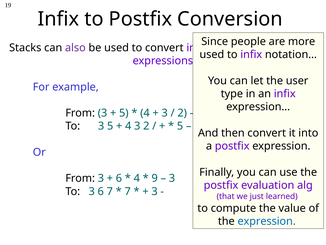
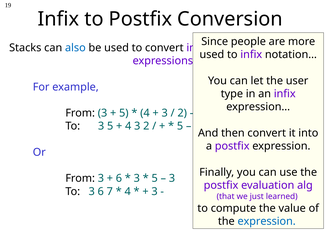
also colour: purple -> blue
4 at (137, 178): 4 -> 3
9 at (155, 178): 9 -> 5
7 at (128, 191): 7 -> 4
